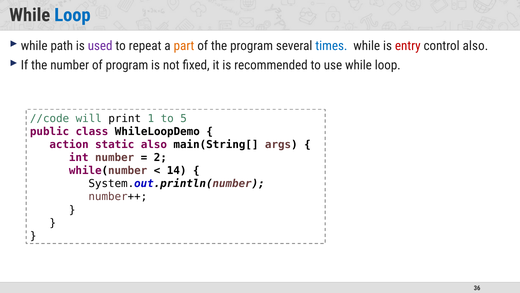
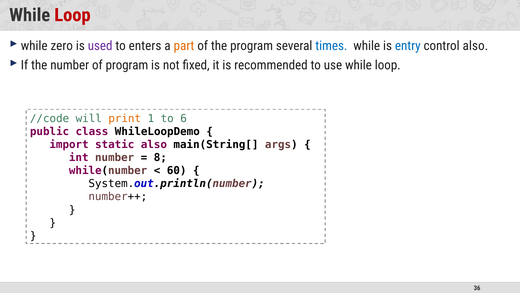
Loop at (72, 15) colour: blue -> red
path: path -> zero
repeat: repeat -> enters
entry colour: red -> blue
print colour: black -> orange
5: 5 -> 6
action: action -> import
2: 2 -> 8
14: 14 -> 60
